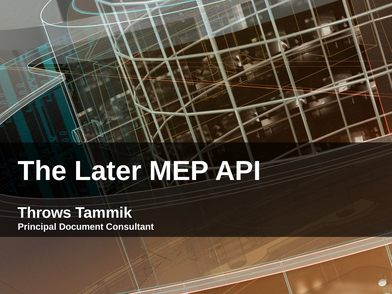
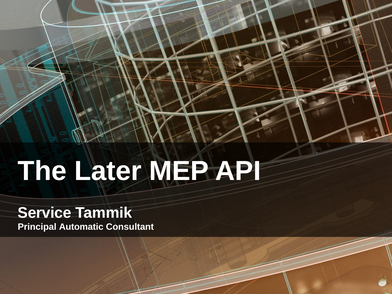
Throws: Throws -> Service
Document: Document -> Automatic
